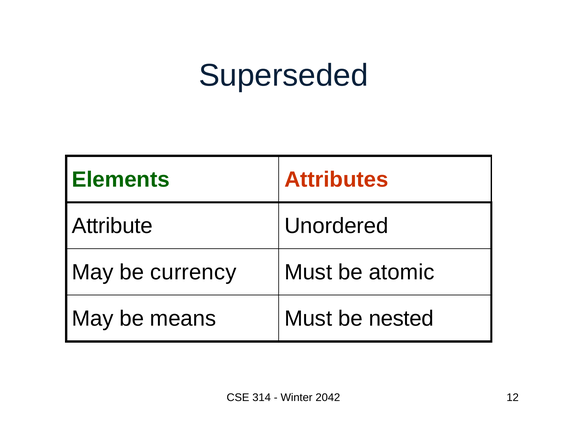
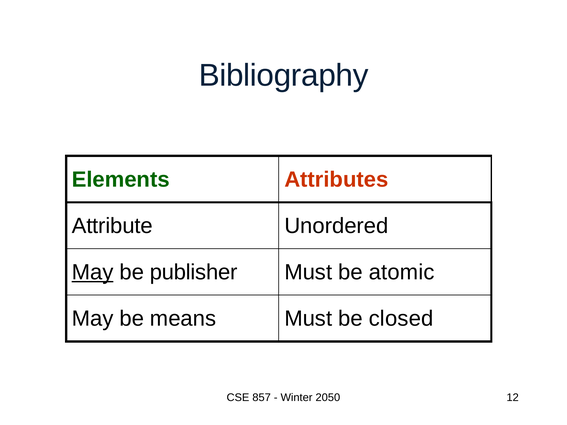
Superseded: Superseded -> Bibliography
May at (93, 272) underline: none -> present
currency: currency -> publisher
nested: nested -> closed
314: 314 -> 857
2042: 2042 -> 2050
